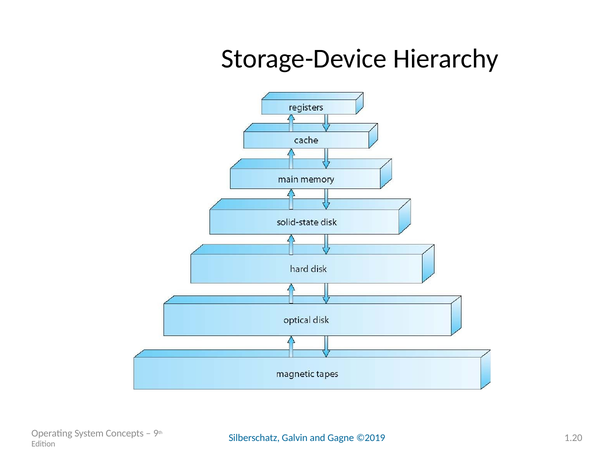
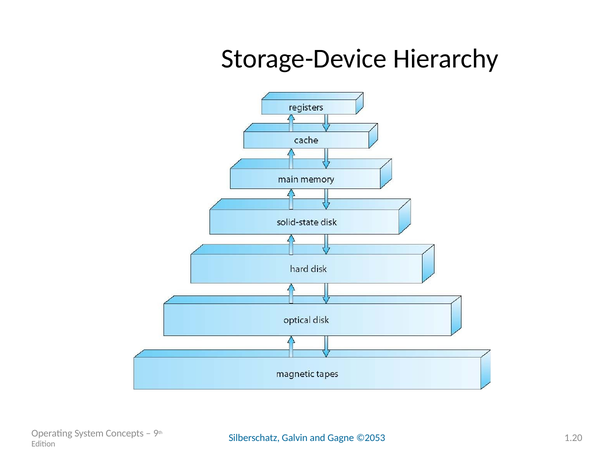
©2019: ©2019 -> ©2053
